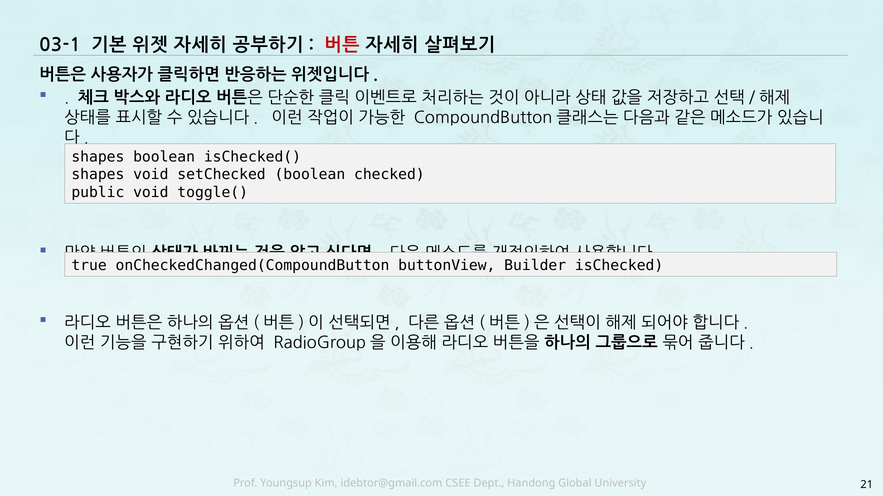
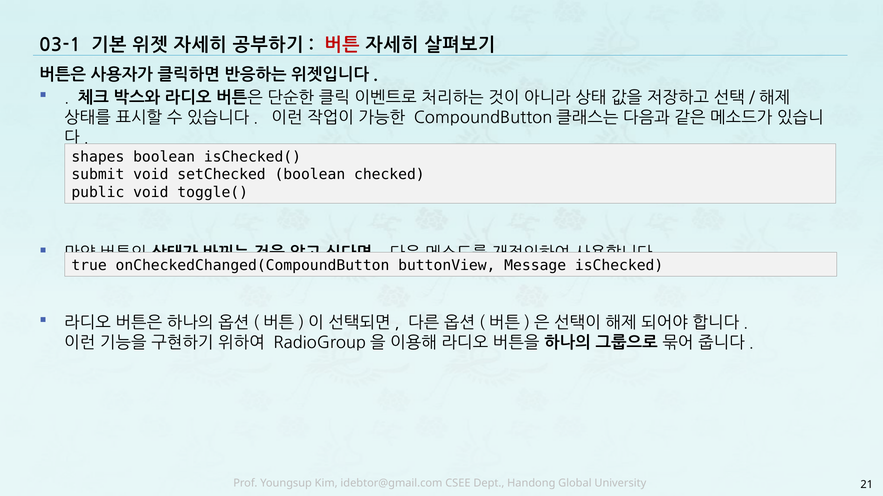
shapes at (98, 175): shapes -> submit
Builder: Builder -> Message
